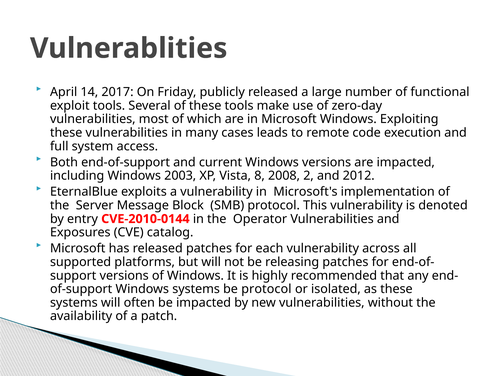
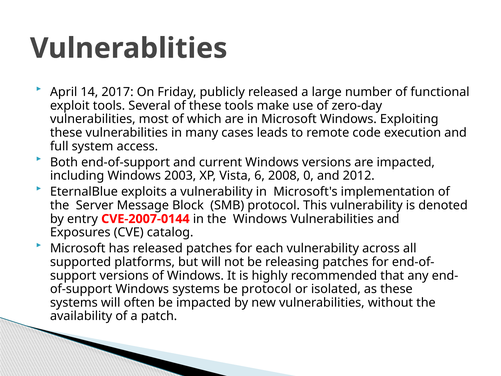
8: 8 -> 6
2: 2 -> 0
CVE-2010-0144: CVE-2010-0144 -> CVE-2007-0144
the Operator: Operator -> Windows
